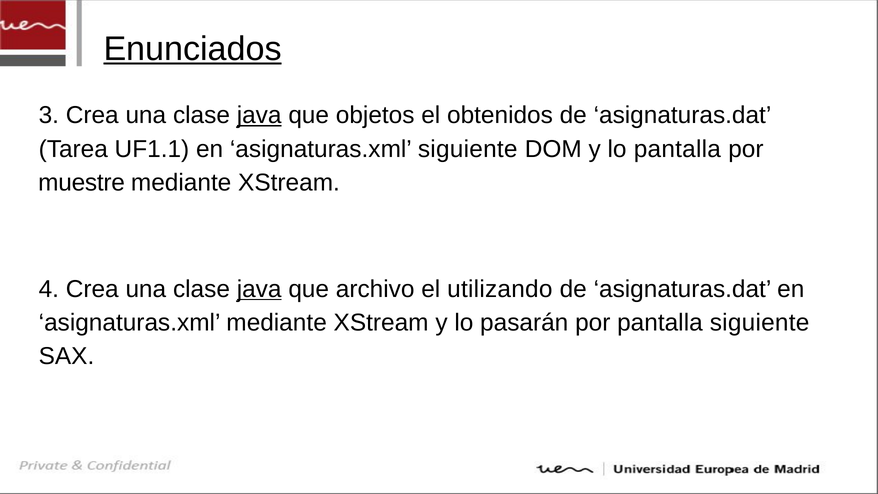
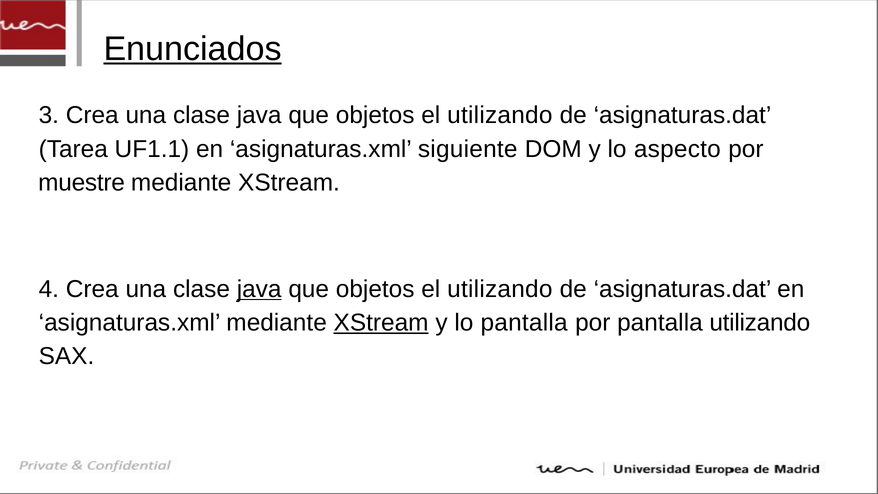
java at (259, 115) underline: present -> none
obtenidos at (500, 115): obtenidos -> utilizando
lo pantalla: pantalla -> aspecto
archivo at (375, 289): archivo -> objetos
XStream at (381, 323) underline: none -> present
lo pasarán: pasarán -> pantalla
pantalla siguiente: siguiente -> utilizando
